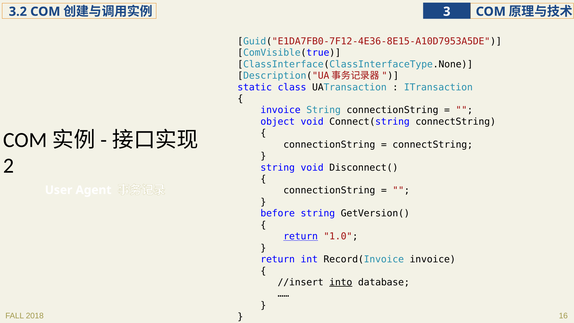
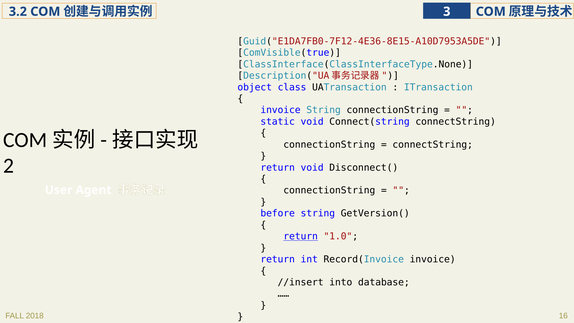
static: static -> object
object: object -> static
string at (278, 167): string -> return
into underline: present -> none
